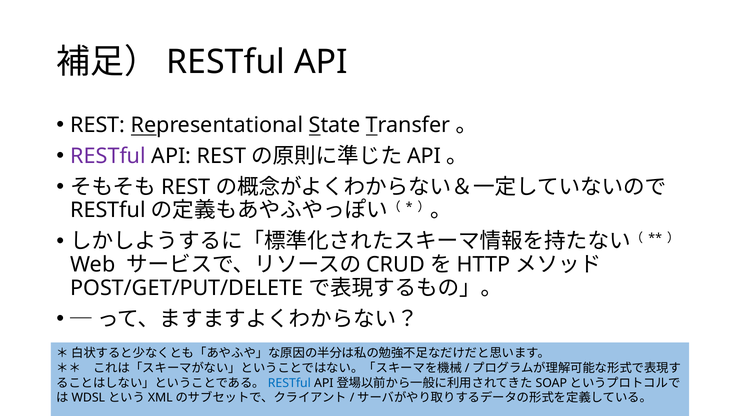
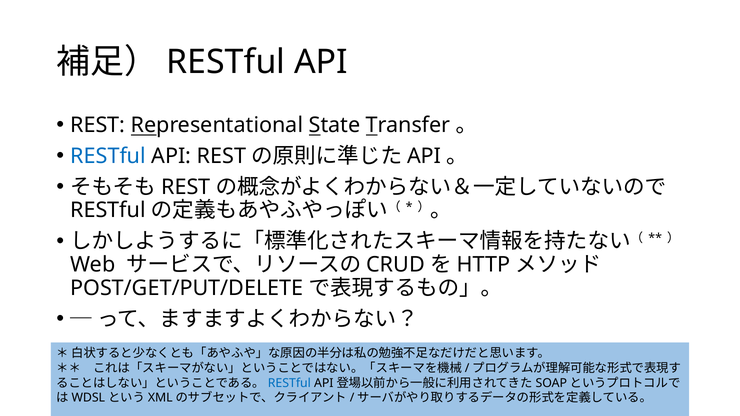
RESTful at (108, 156) colour: purple -> blue
